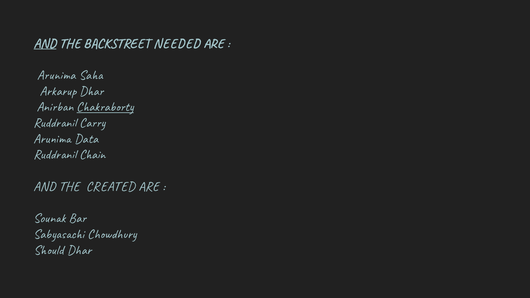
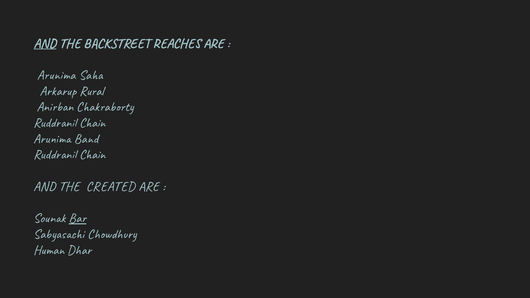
NEEDED: NEEDED -> REACHES
Arkarup Dhar: Dhar -> Rural
Chakraborty underline: present -> none
Carry at (92, 123): Carry -> Chain
Data: Data -> Band
Bar underline: none -> present
Should: Should -> Human
